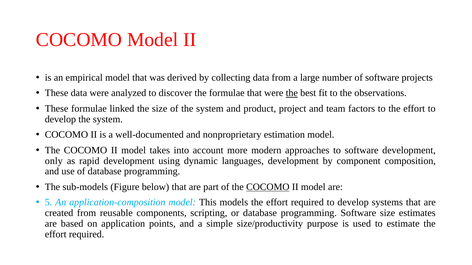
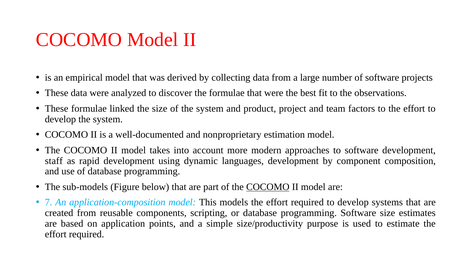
the at (292, 93) underline: present -> none
only: only -> staff
5: 5 -> 7
